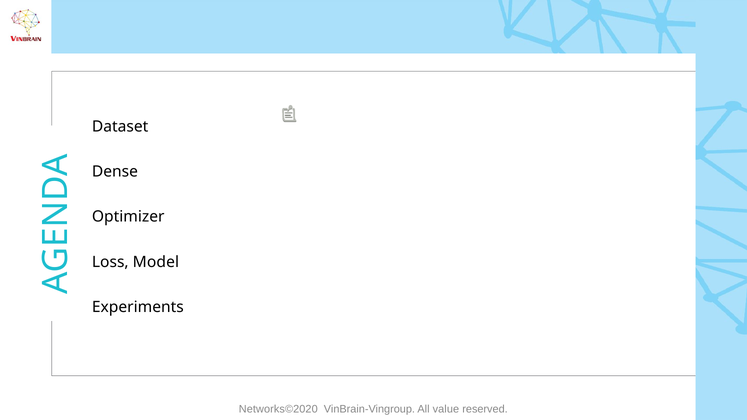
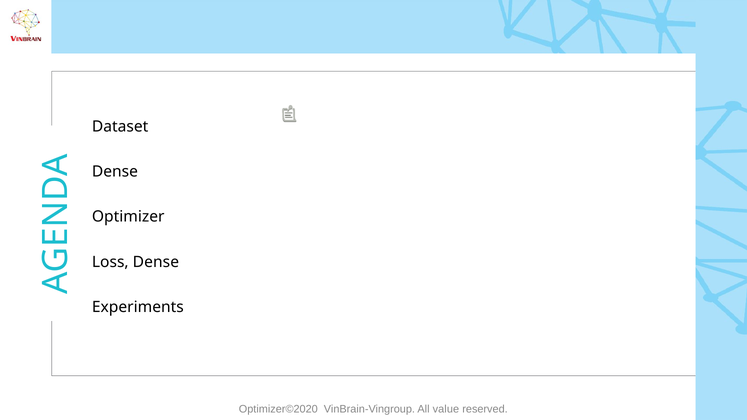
Loss Model: Model -> Dense
Networks©2020: Networks©2020 -> Optimizer©2020
